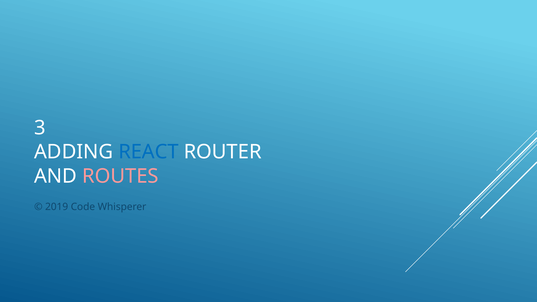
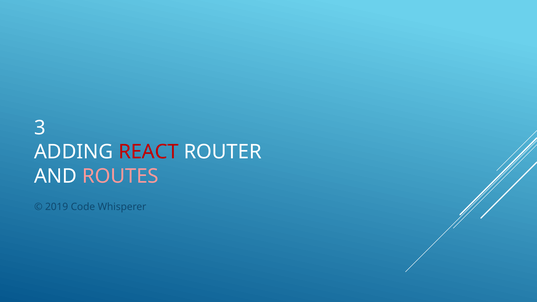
REACT colour: blue -> red
